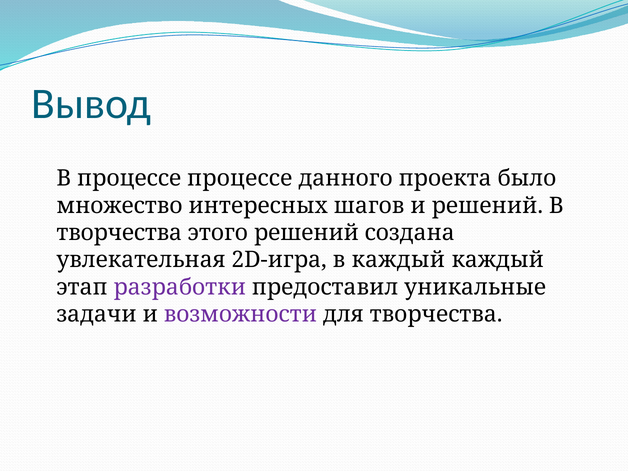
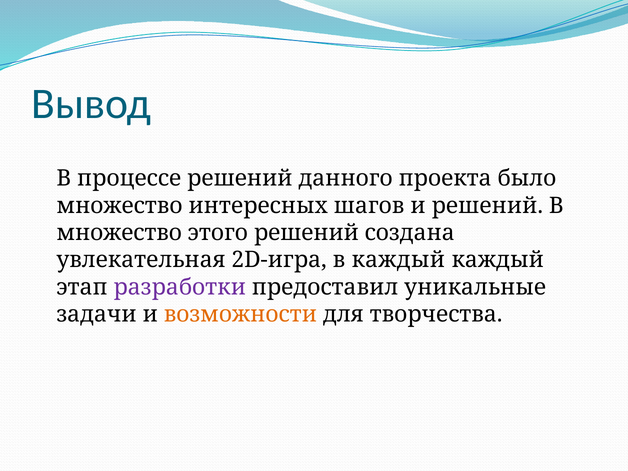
процессе процессе: процессе -> решений
творчества at (119, 233): творчества -> множество
возможности colour: purple -> orange
